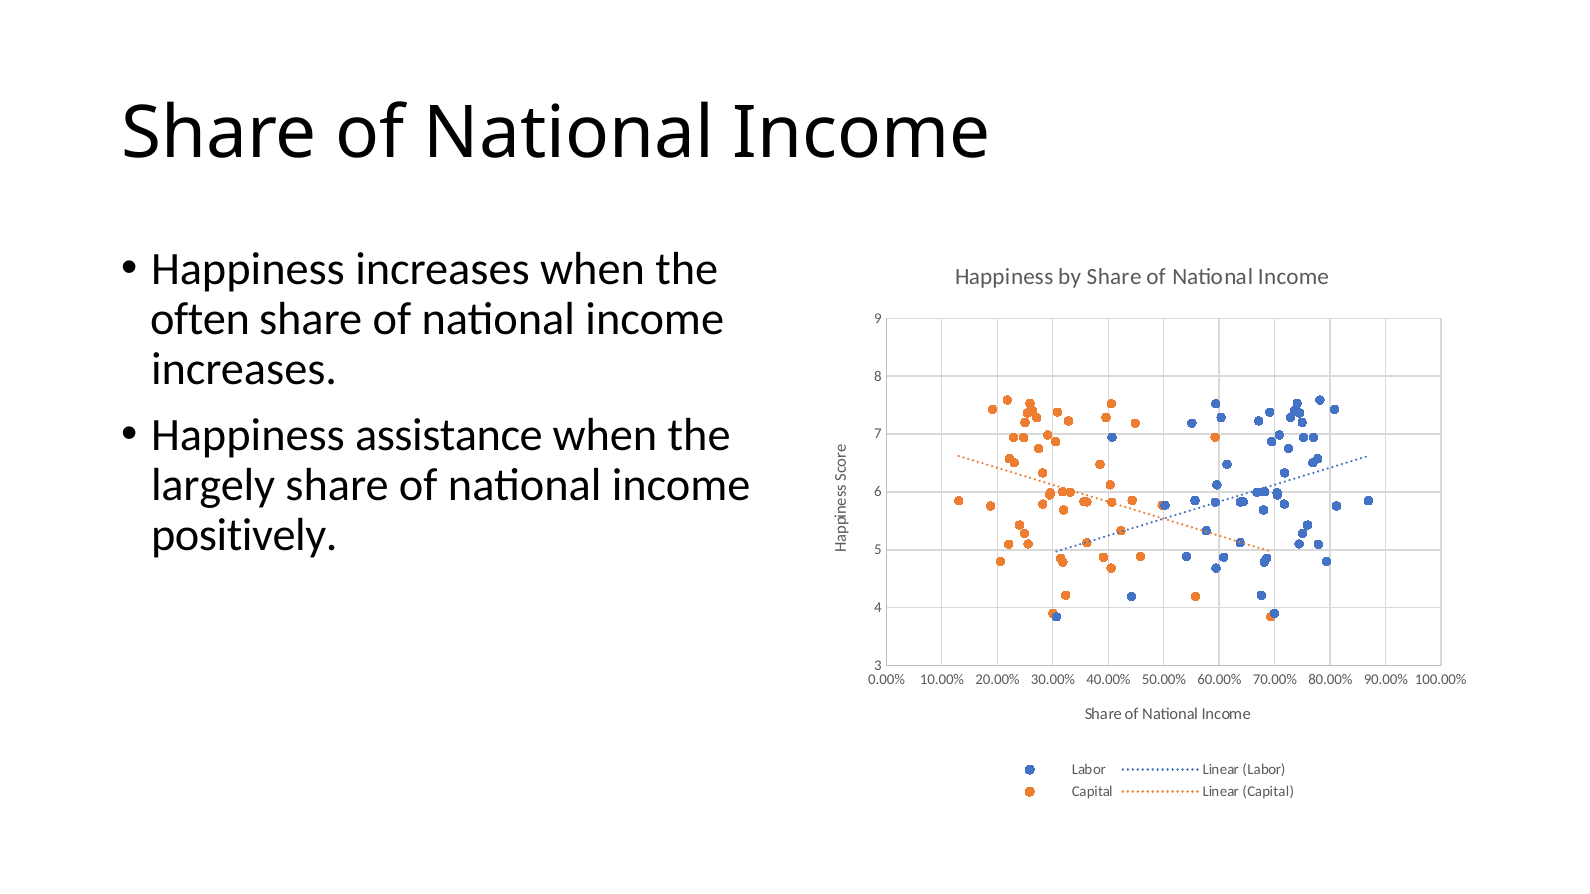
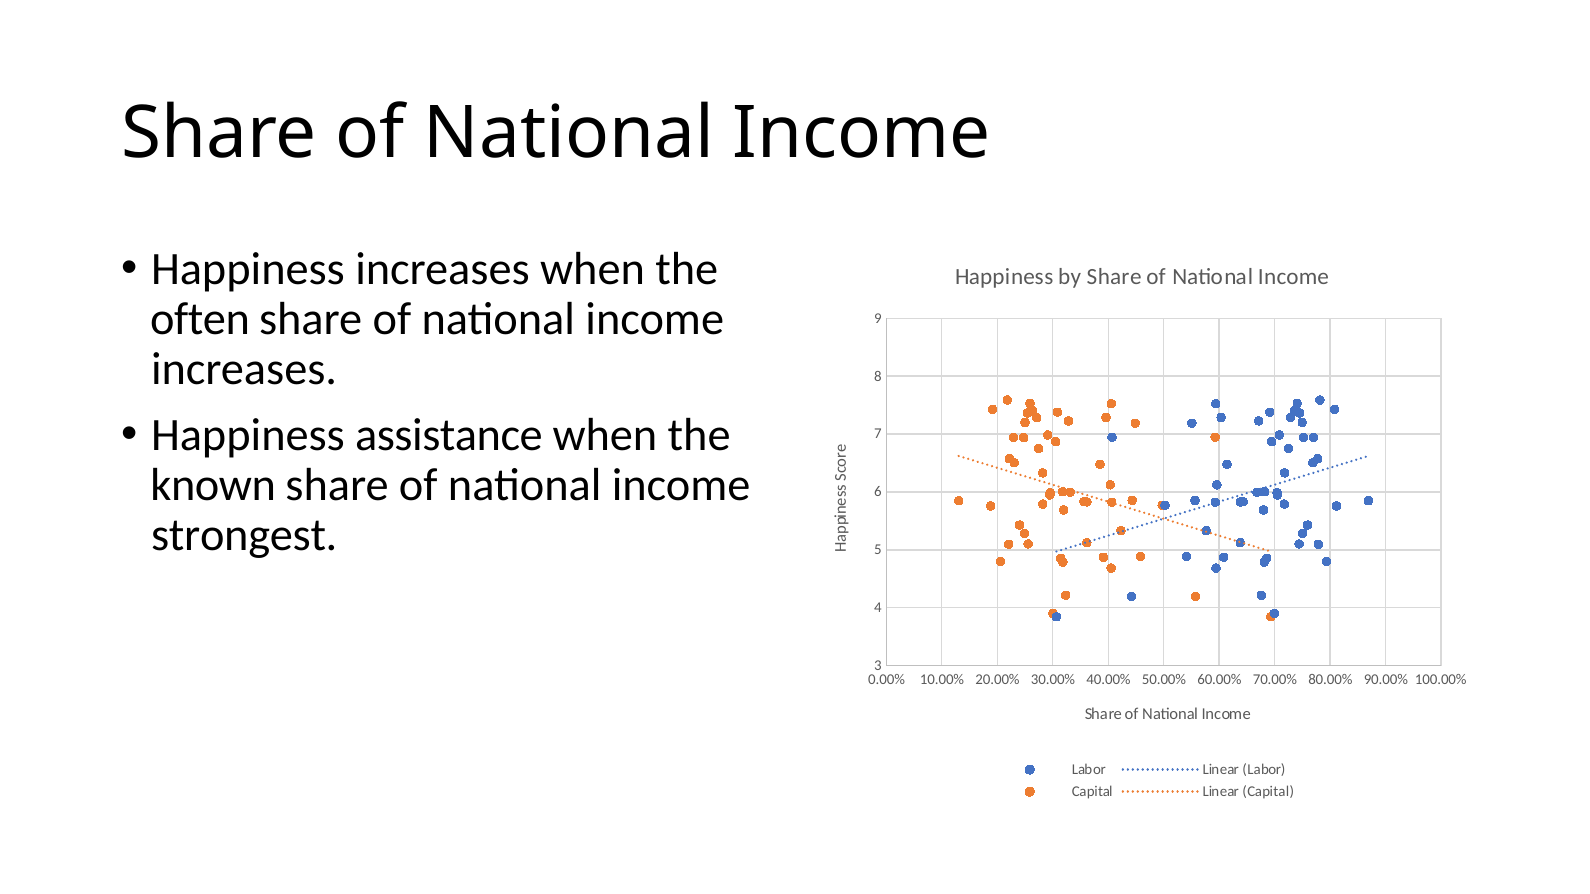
largely: largely -> known
positively: positively -> strongest
